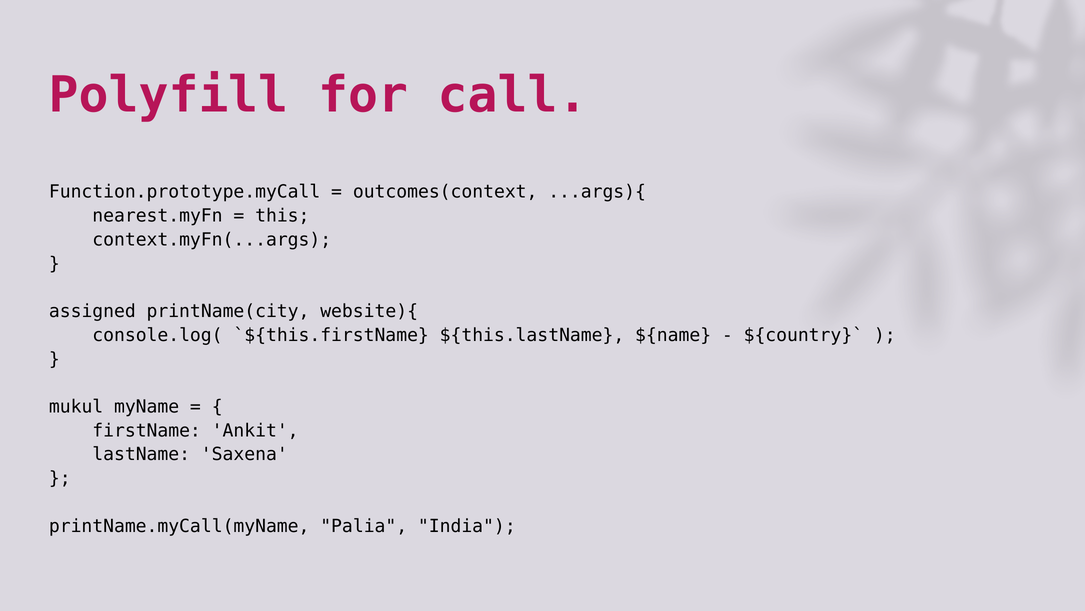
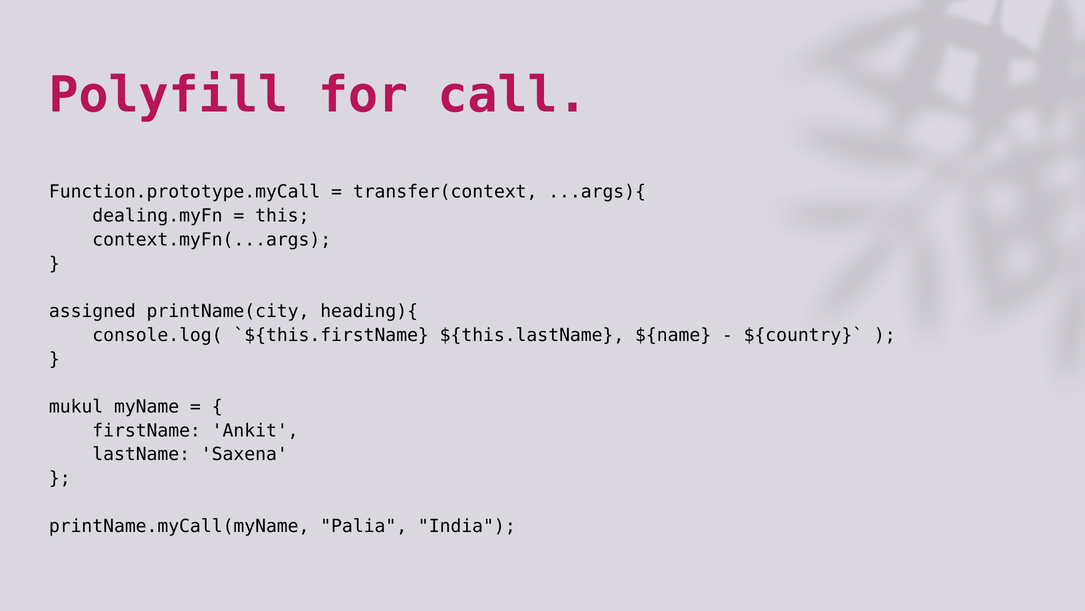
outcomes(context: outcomes(context -> transfer(context
nearest.myFn: nearest.myFn -> dealing.myFn
website){: website){ -> heading){
